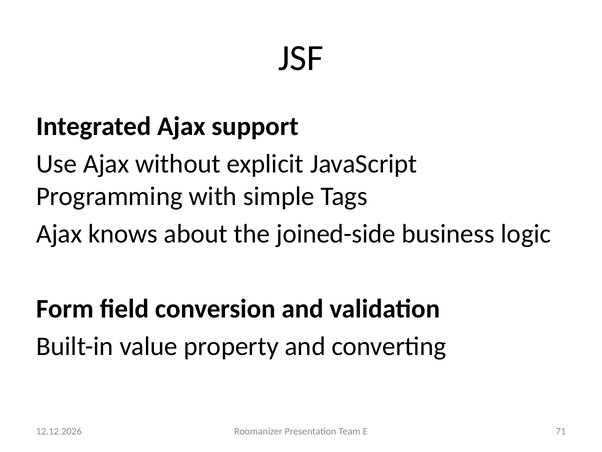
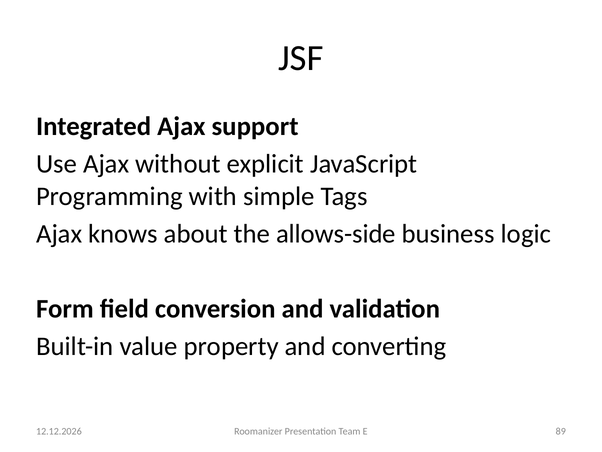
joined-side: joined-side -> allows-side
71: 71 -> 89
